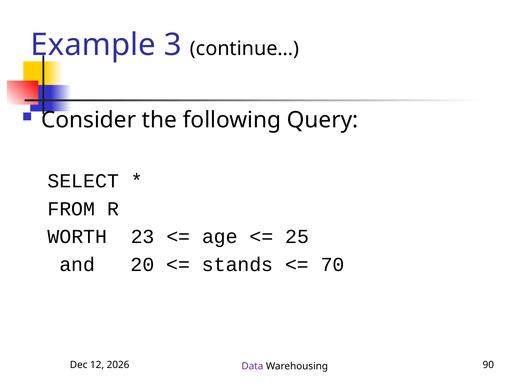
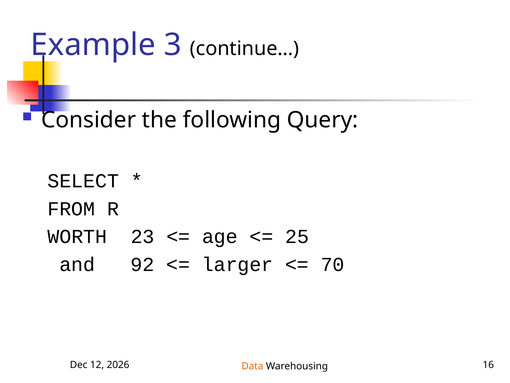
20: 20 -> 92
stands: stands -> larger
Data colour: purple -> orange
90: 90 -> 16
